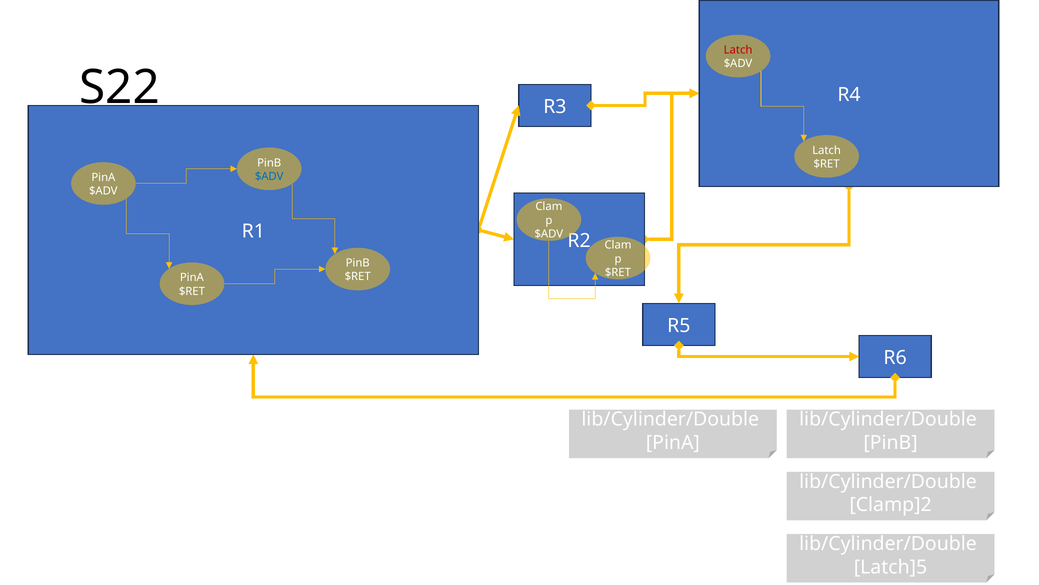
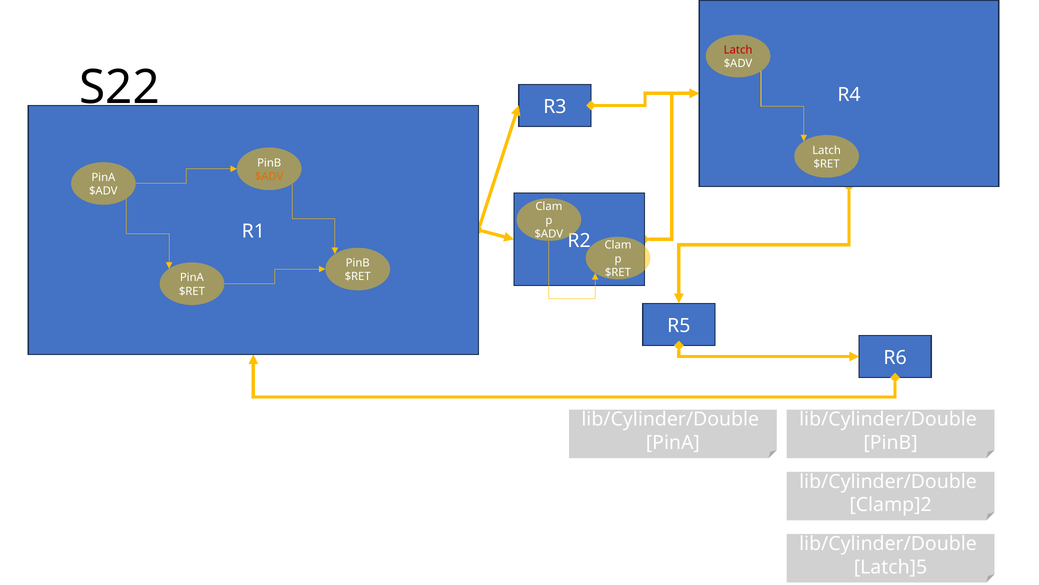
$ADV at (269, 176) colour: blue -> orange
